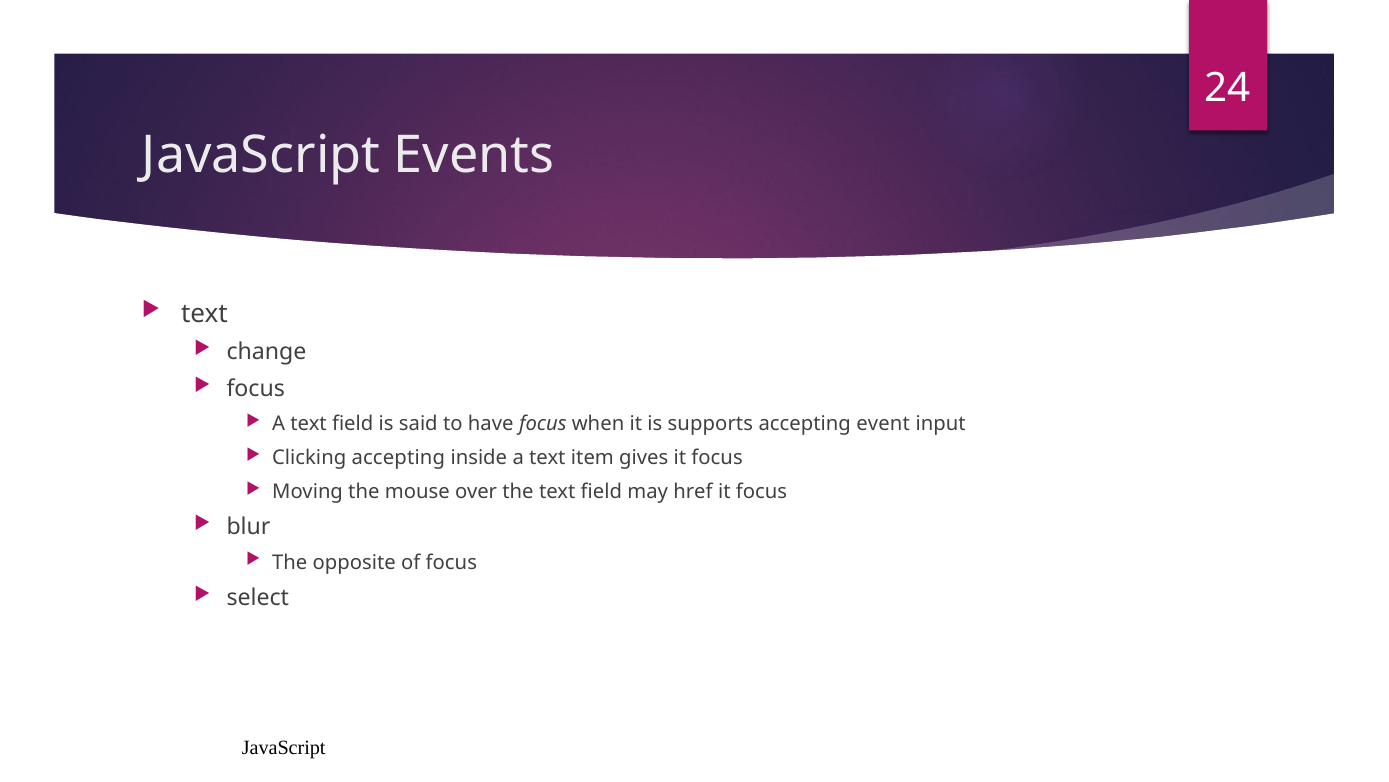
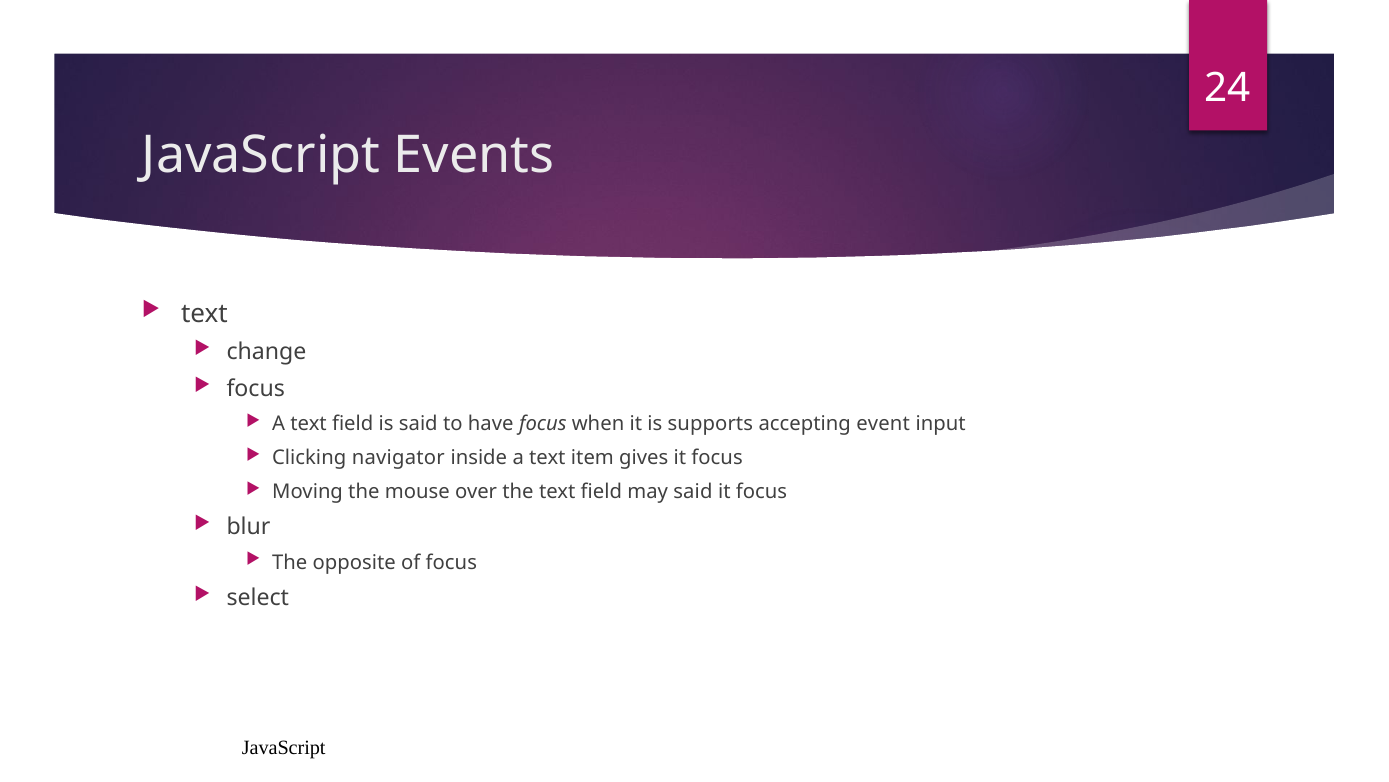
Clicking accepting: accepting -> navigator
may href: href -> said
